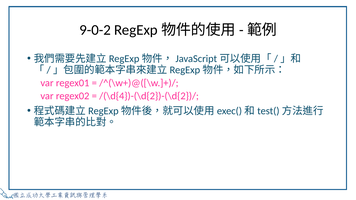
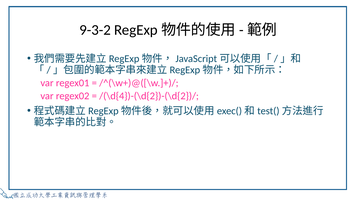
9-0-2: 9-0-2 -> 9-3-2
